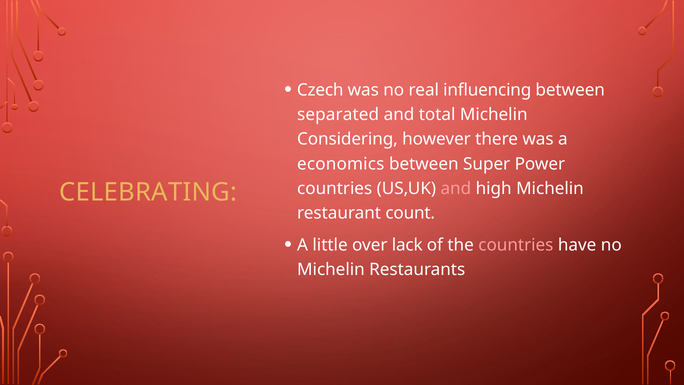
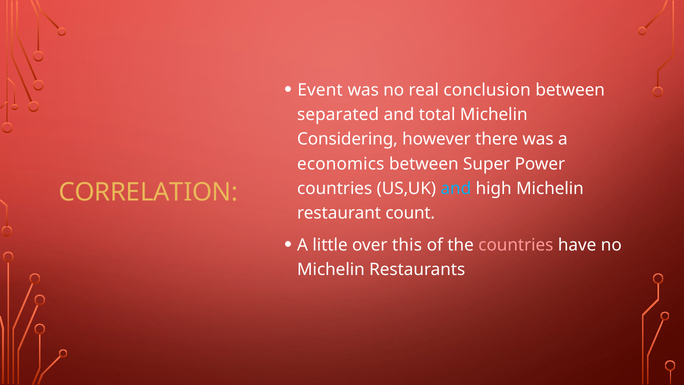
Czech: Czech -> Event
influencing: influencing -> conclusion
and at (456, 188) colour: pink -> light blue
CELEBRATING: CELEBRATING -> CORRELATION
lack: lack -> this
